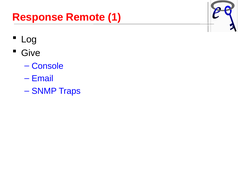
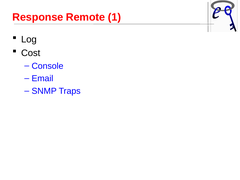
Give: Give -> Cost
